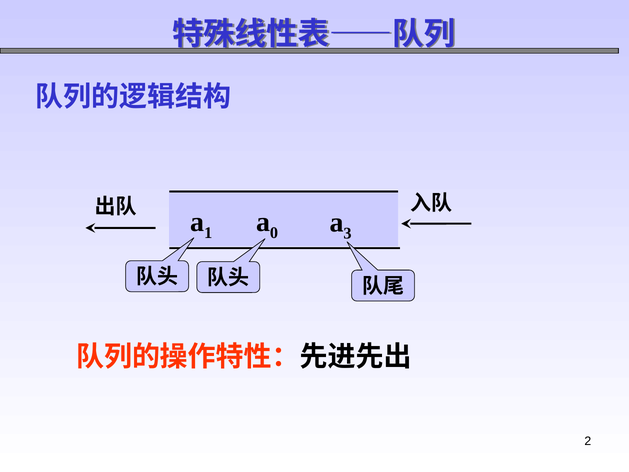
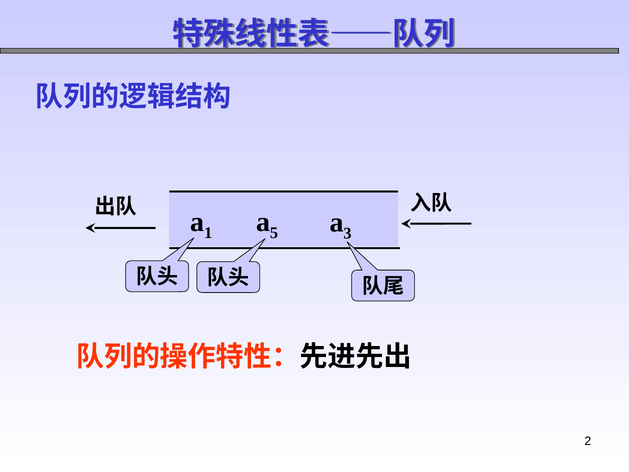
0: 0 -> 5
